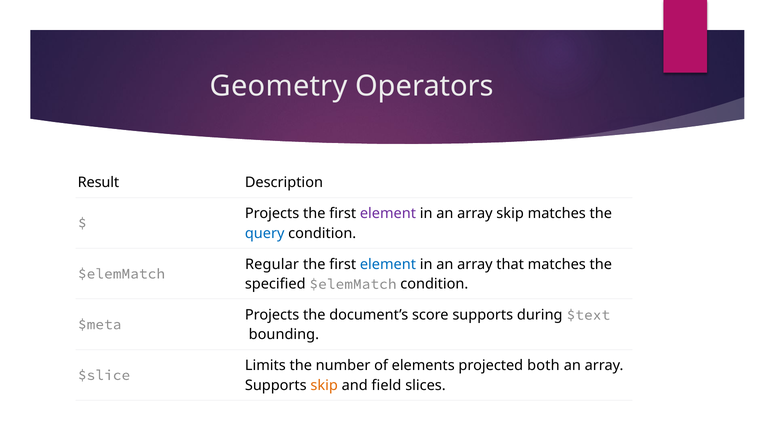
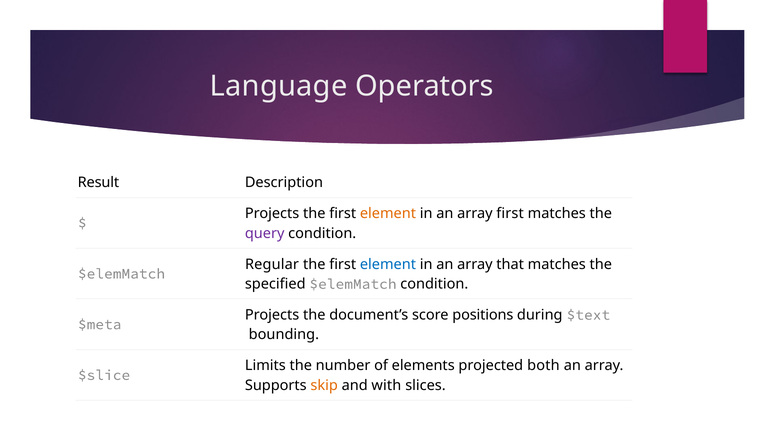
Geometry: Geometry -> Language
element at (388, 213) colour: purple -> orange
array skip: skip -> first
query colour: blue -> purple
score supports: supports -> positions
field: field -> with
